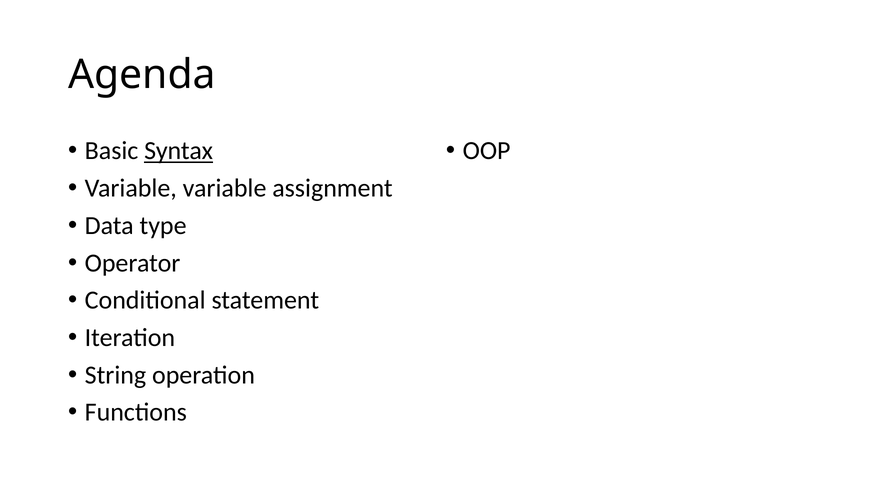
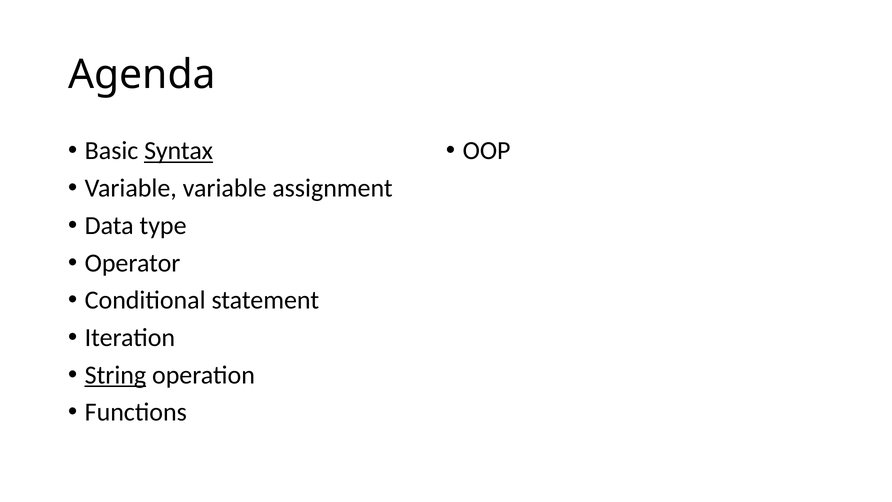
String underline: none -> present
